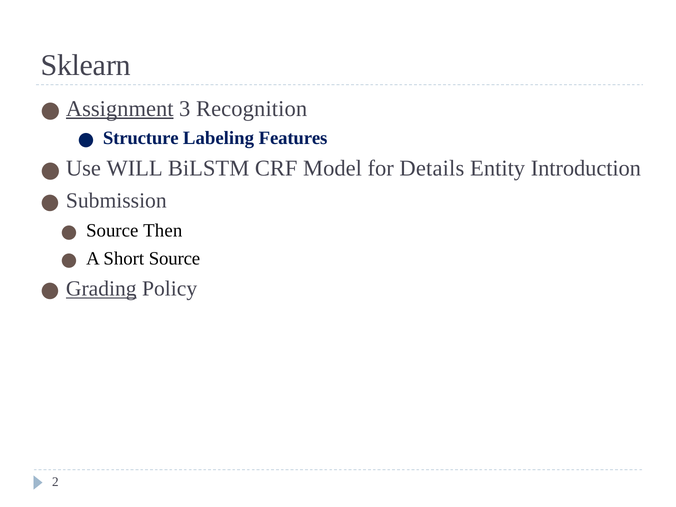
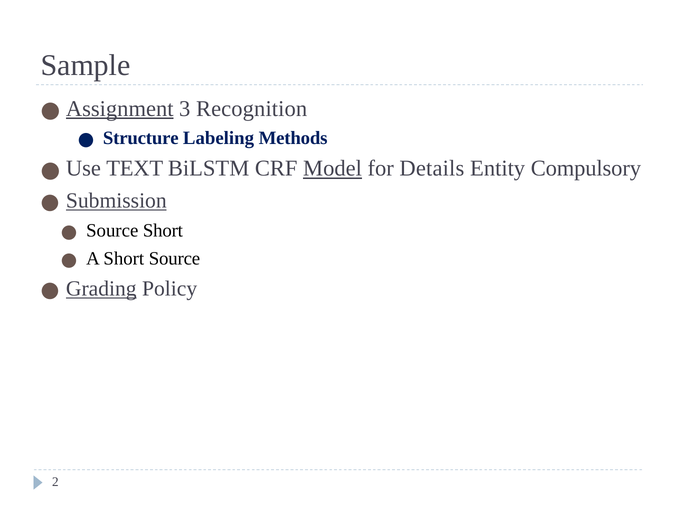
Sklearn: Sklearn -> Sample
Features: Features -> Methods
WILL: WILL -> TEXT
Model underline: none -> present
Introduction: Introduction -> Compulsory
Submission underline: none -> present
Source Then: Then -> Short
